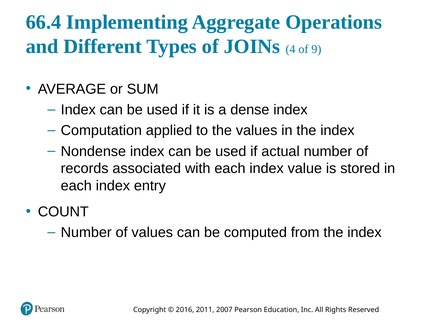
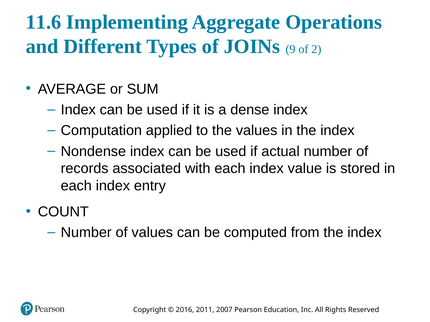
66.4: 66.4 -> 11.6
4: 4 -> 9
9: 9 -> 2
